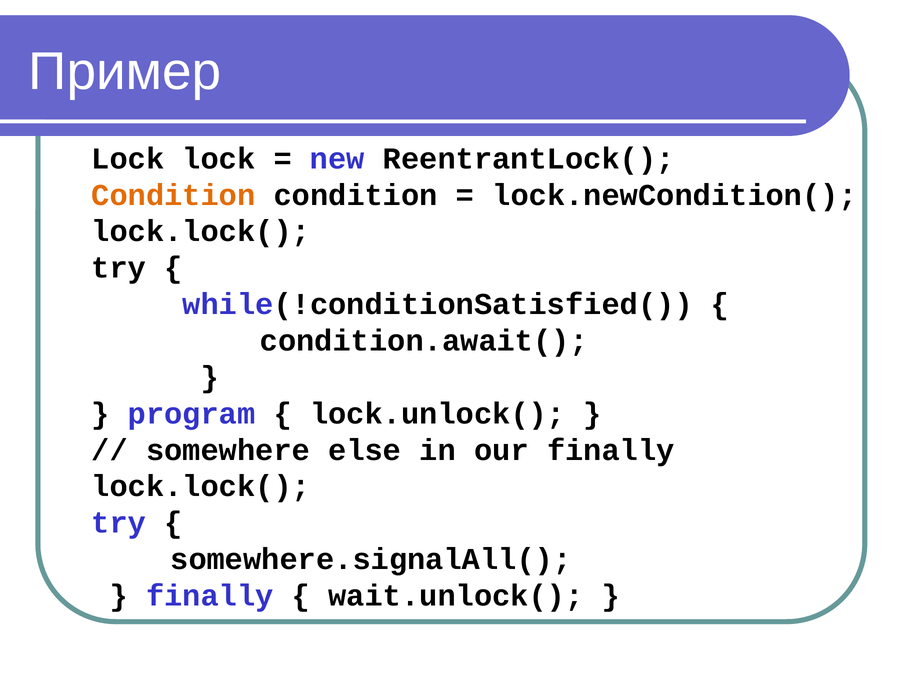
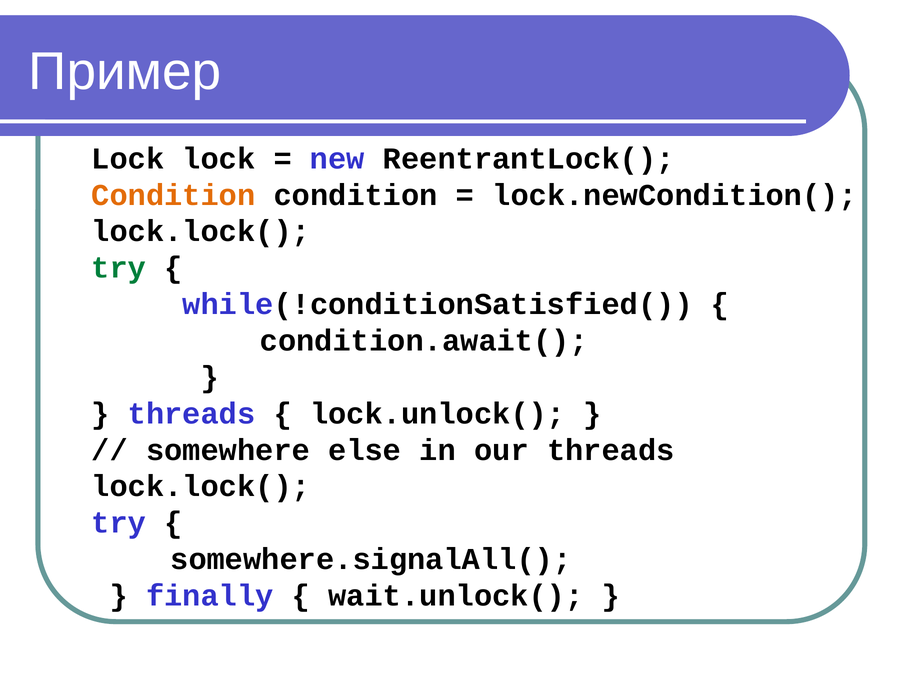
try at (119, 268) colour: black -> green
program at (192, 414): program -> threads
our finally: finally -> threads
